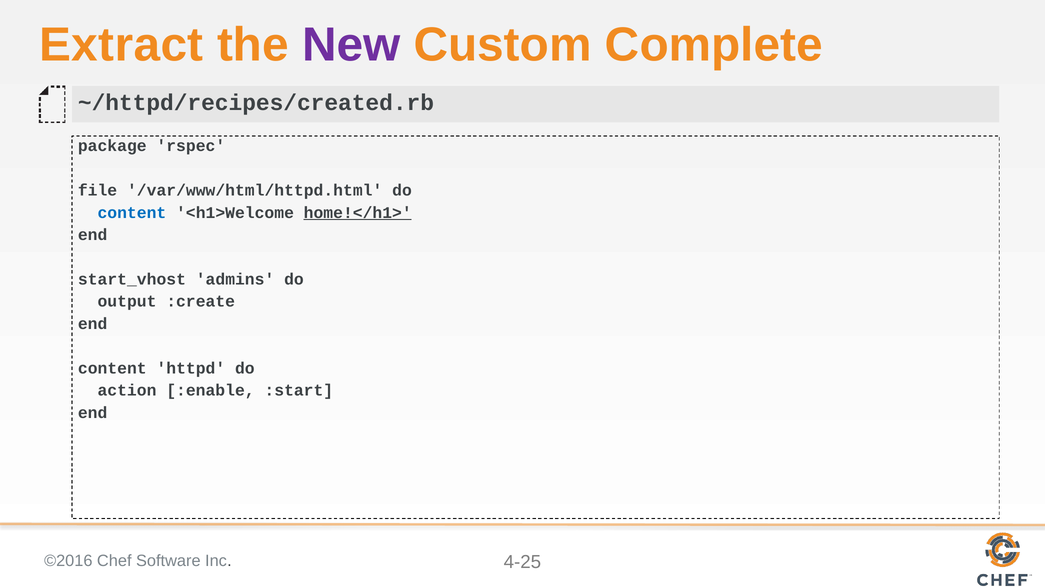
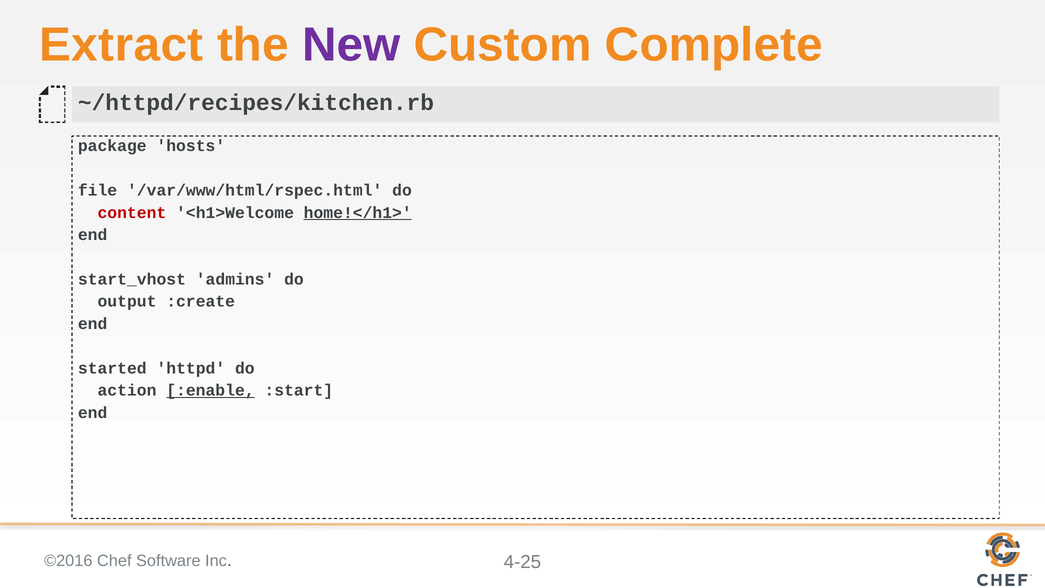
~/httpd/recipes/created.rb: ~/httpd/recipes/created.rb -> ~/httpd/recipes/kitchen.rb
rspec: rspec -> hosts
/var/www/html/httpd.html: /var/www/html/httpd.html -> /var/www/html/rspec.html
content at (132, 213) colour: blue -> red
content at (112, 368): content -> started
:enable underline: none -> present
